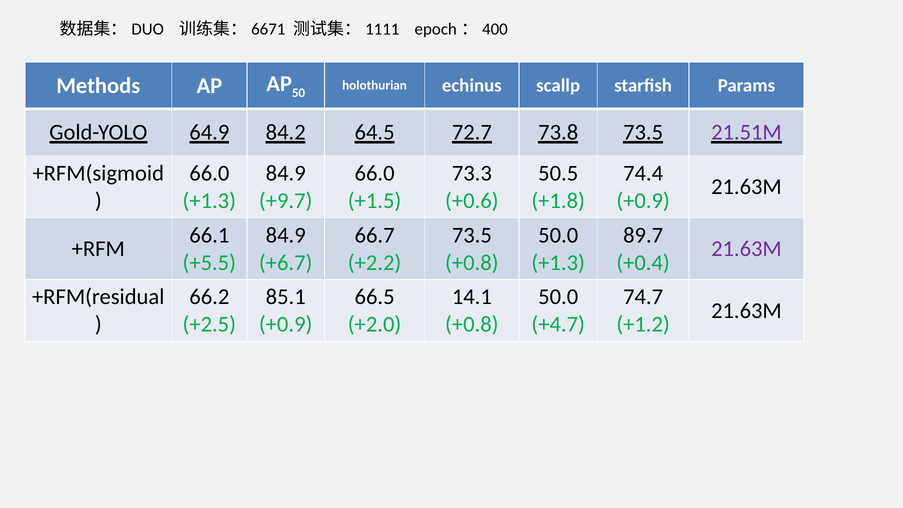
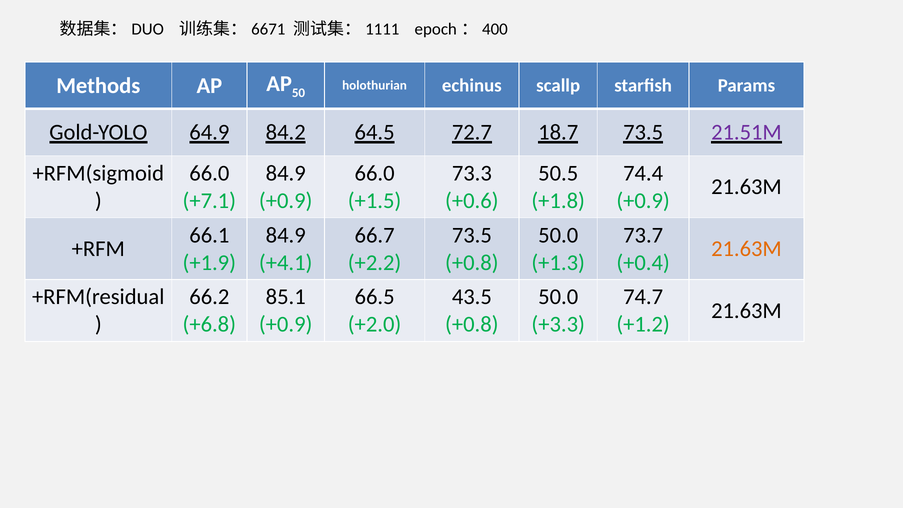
73.8: 73.8 -> 18.7
+1.3 at (209, 201): +1.3 -> +7.1
+9.7 at (286, 201): +9.7 -> +0.9
89.7: 89.7 -> 73.7
21.63M at (746, 249) colour: purple -> orange
+5.5: +5.5 -> +1.9
+6.7: +6.7 -> +4.1
14.1: 14.1 -> 43.5
+2.5: +2.5 -> +6.8
+4.7: +4.7 -> +3.3
